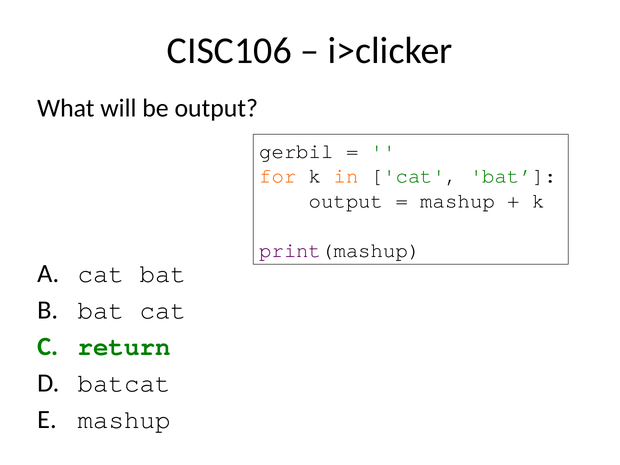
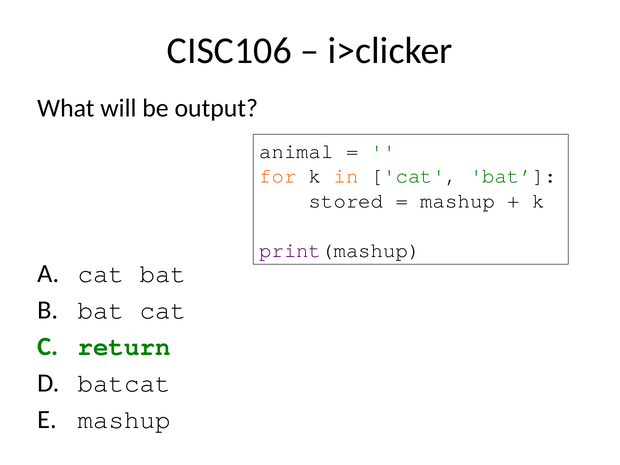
gerbil: gerbil -> animal
output at (346, 201): output -> stored
